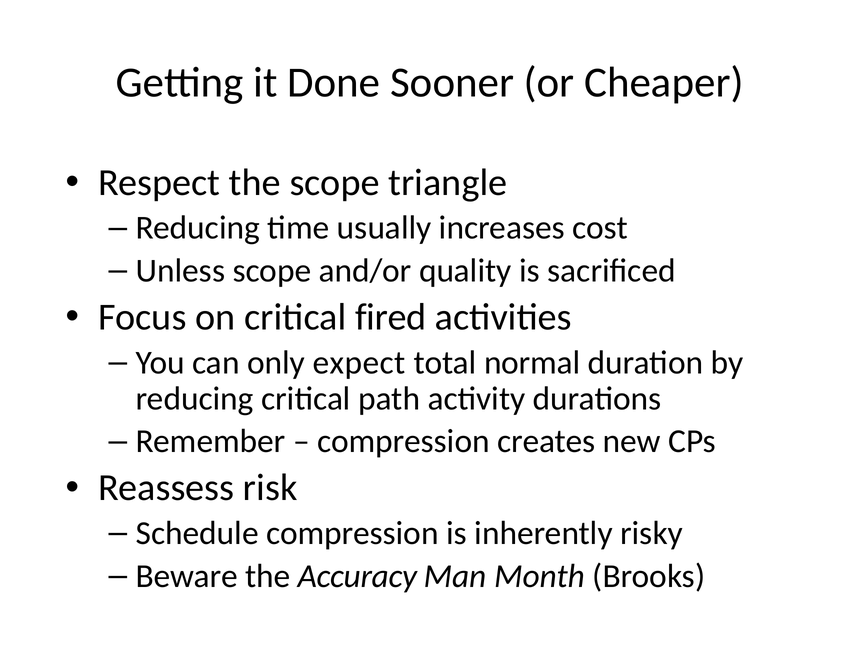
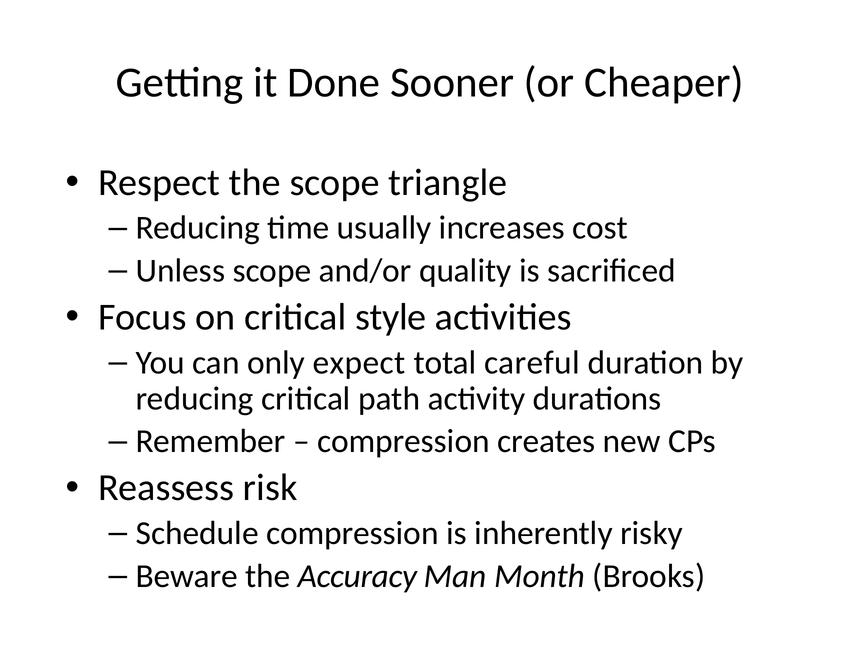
fired: fired -> style
normal: normal -> careful
